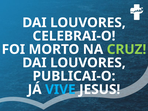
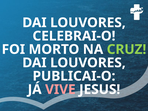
VIVE colour: light blue -> pink
